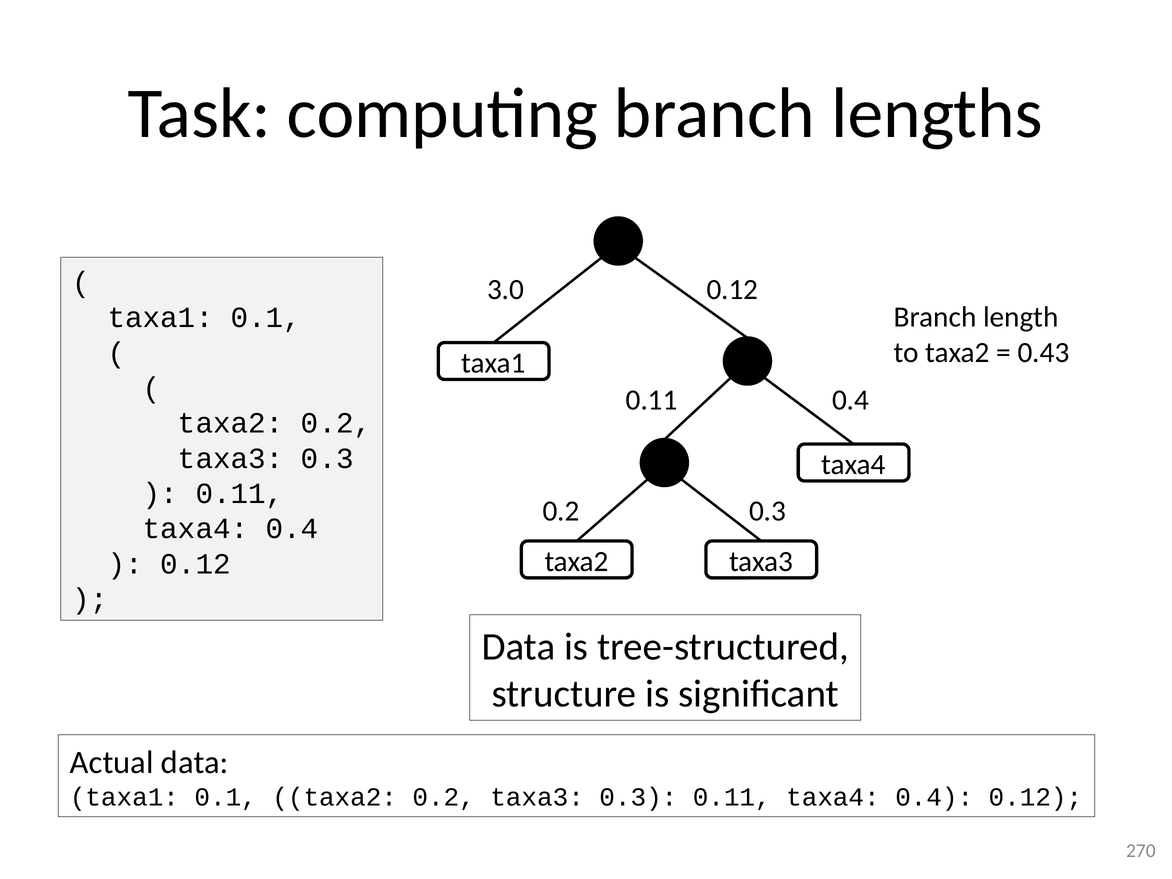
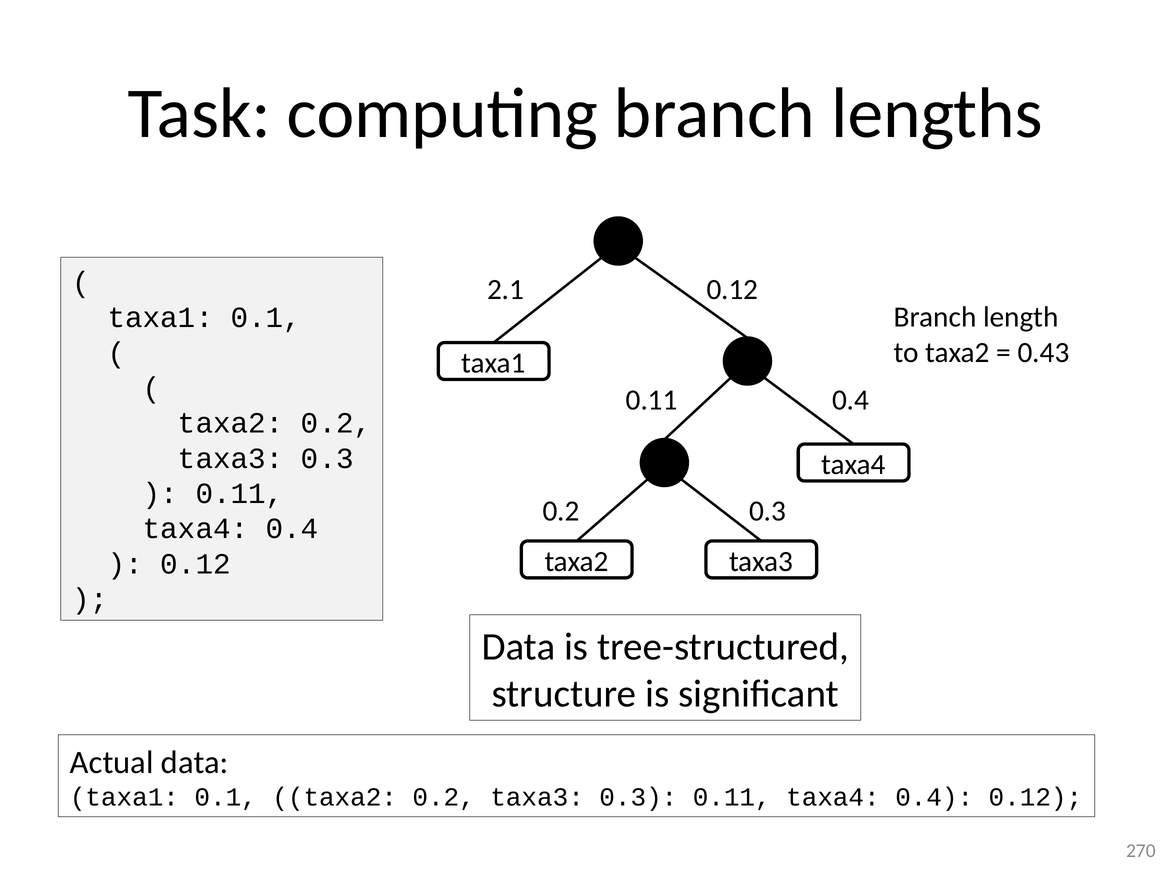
3.0: 3.0 -> 2.1
